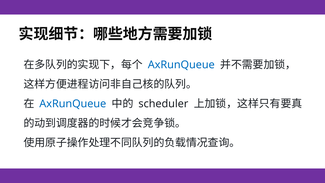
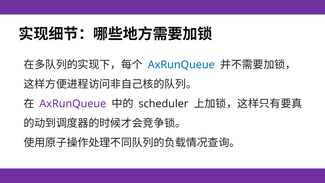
AxRunQueue at (73, 104) colour: blue -> purple
